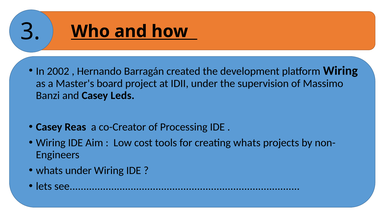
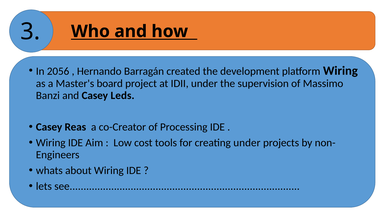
2002: 2002 -> 2056
creating whats: whats -> under
whats under: under -> about
